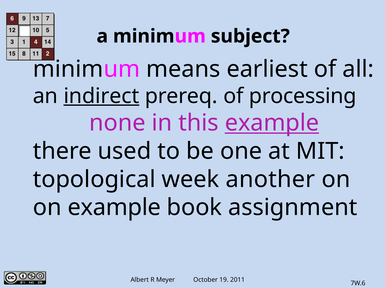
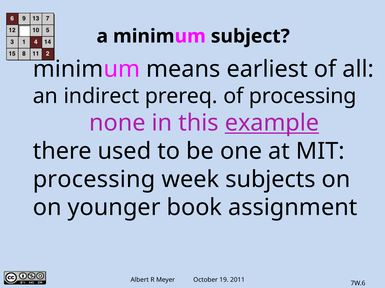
indirect underline: present -> none
topological at (94, 180): topological -> processing
another: another -> subjects
on example: example -> younger
